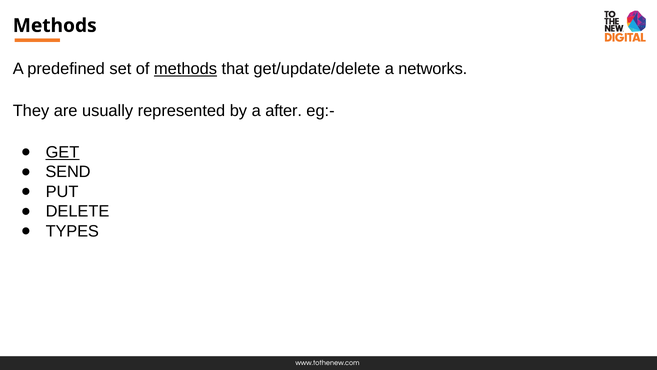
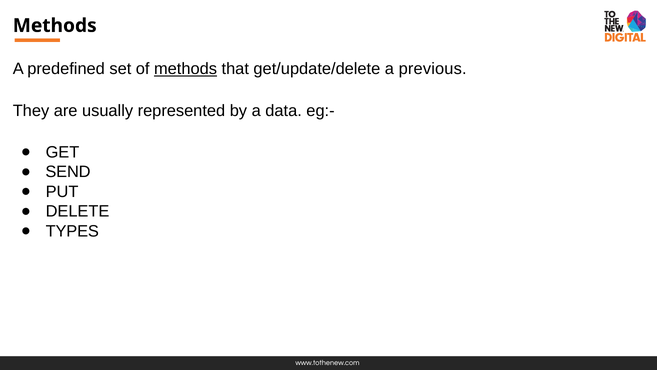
networks: networks -> previous
after: after -> data
GET underline: present -> none
